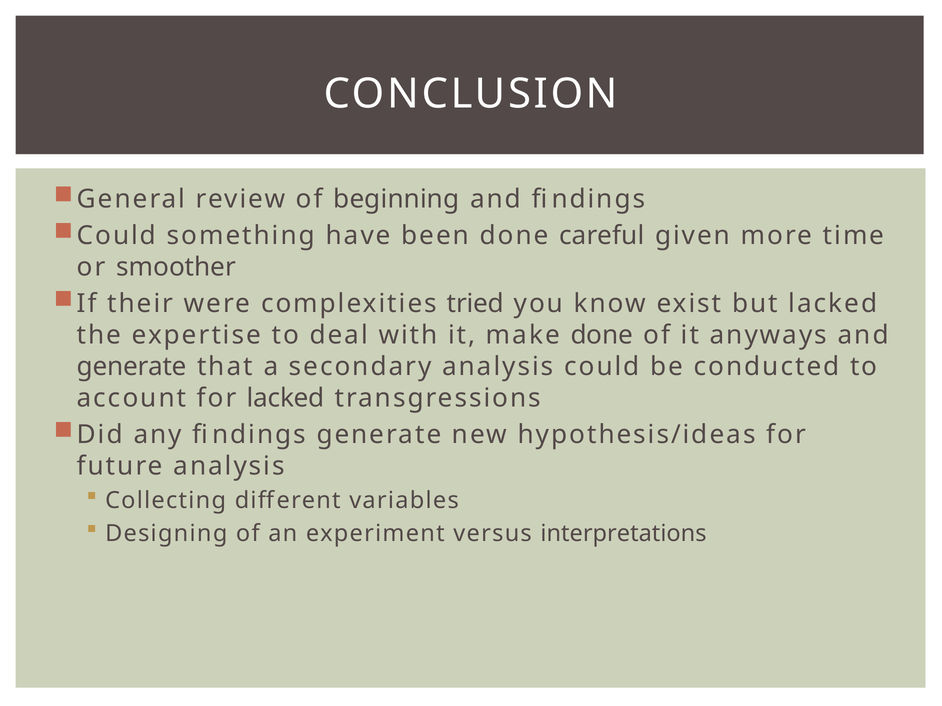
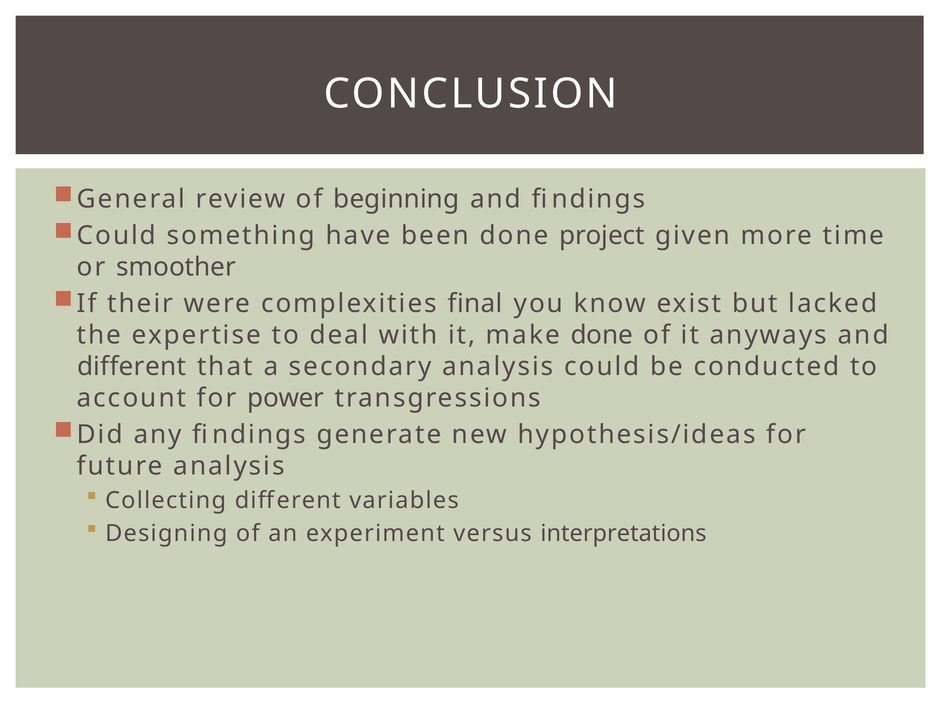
careful: careful -> project
tried: tried -> final
generate at (132, 367): generate -> different
for lacked: lacked -> power
